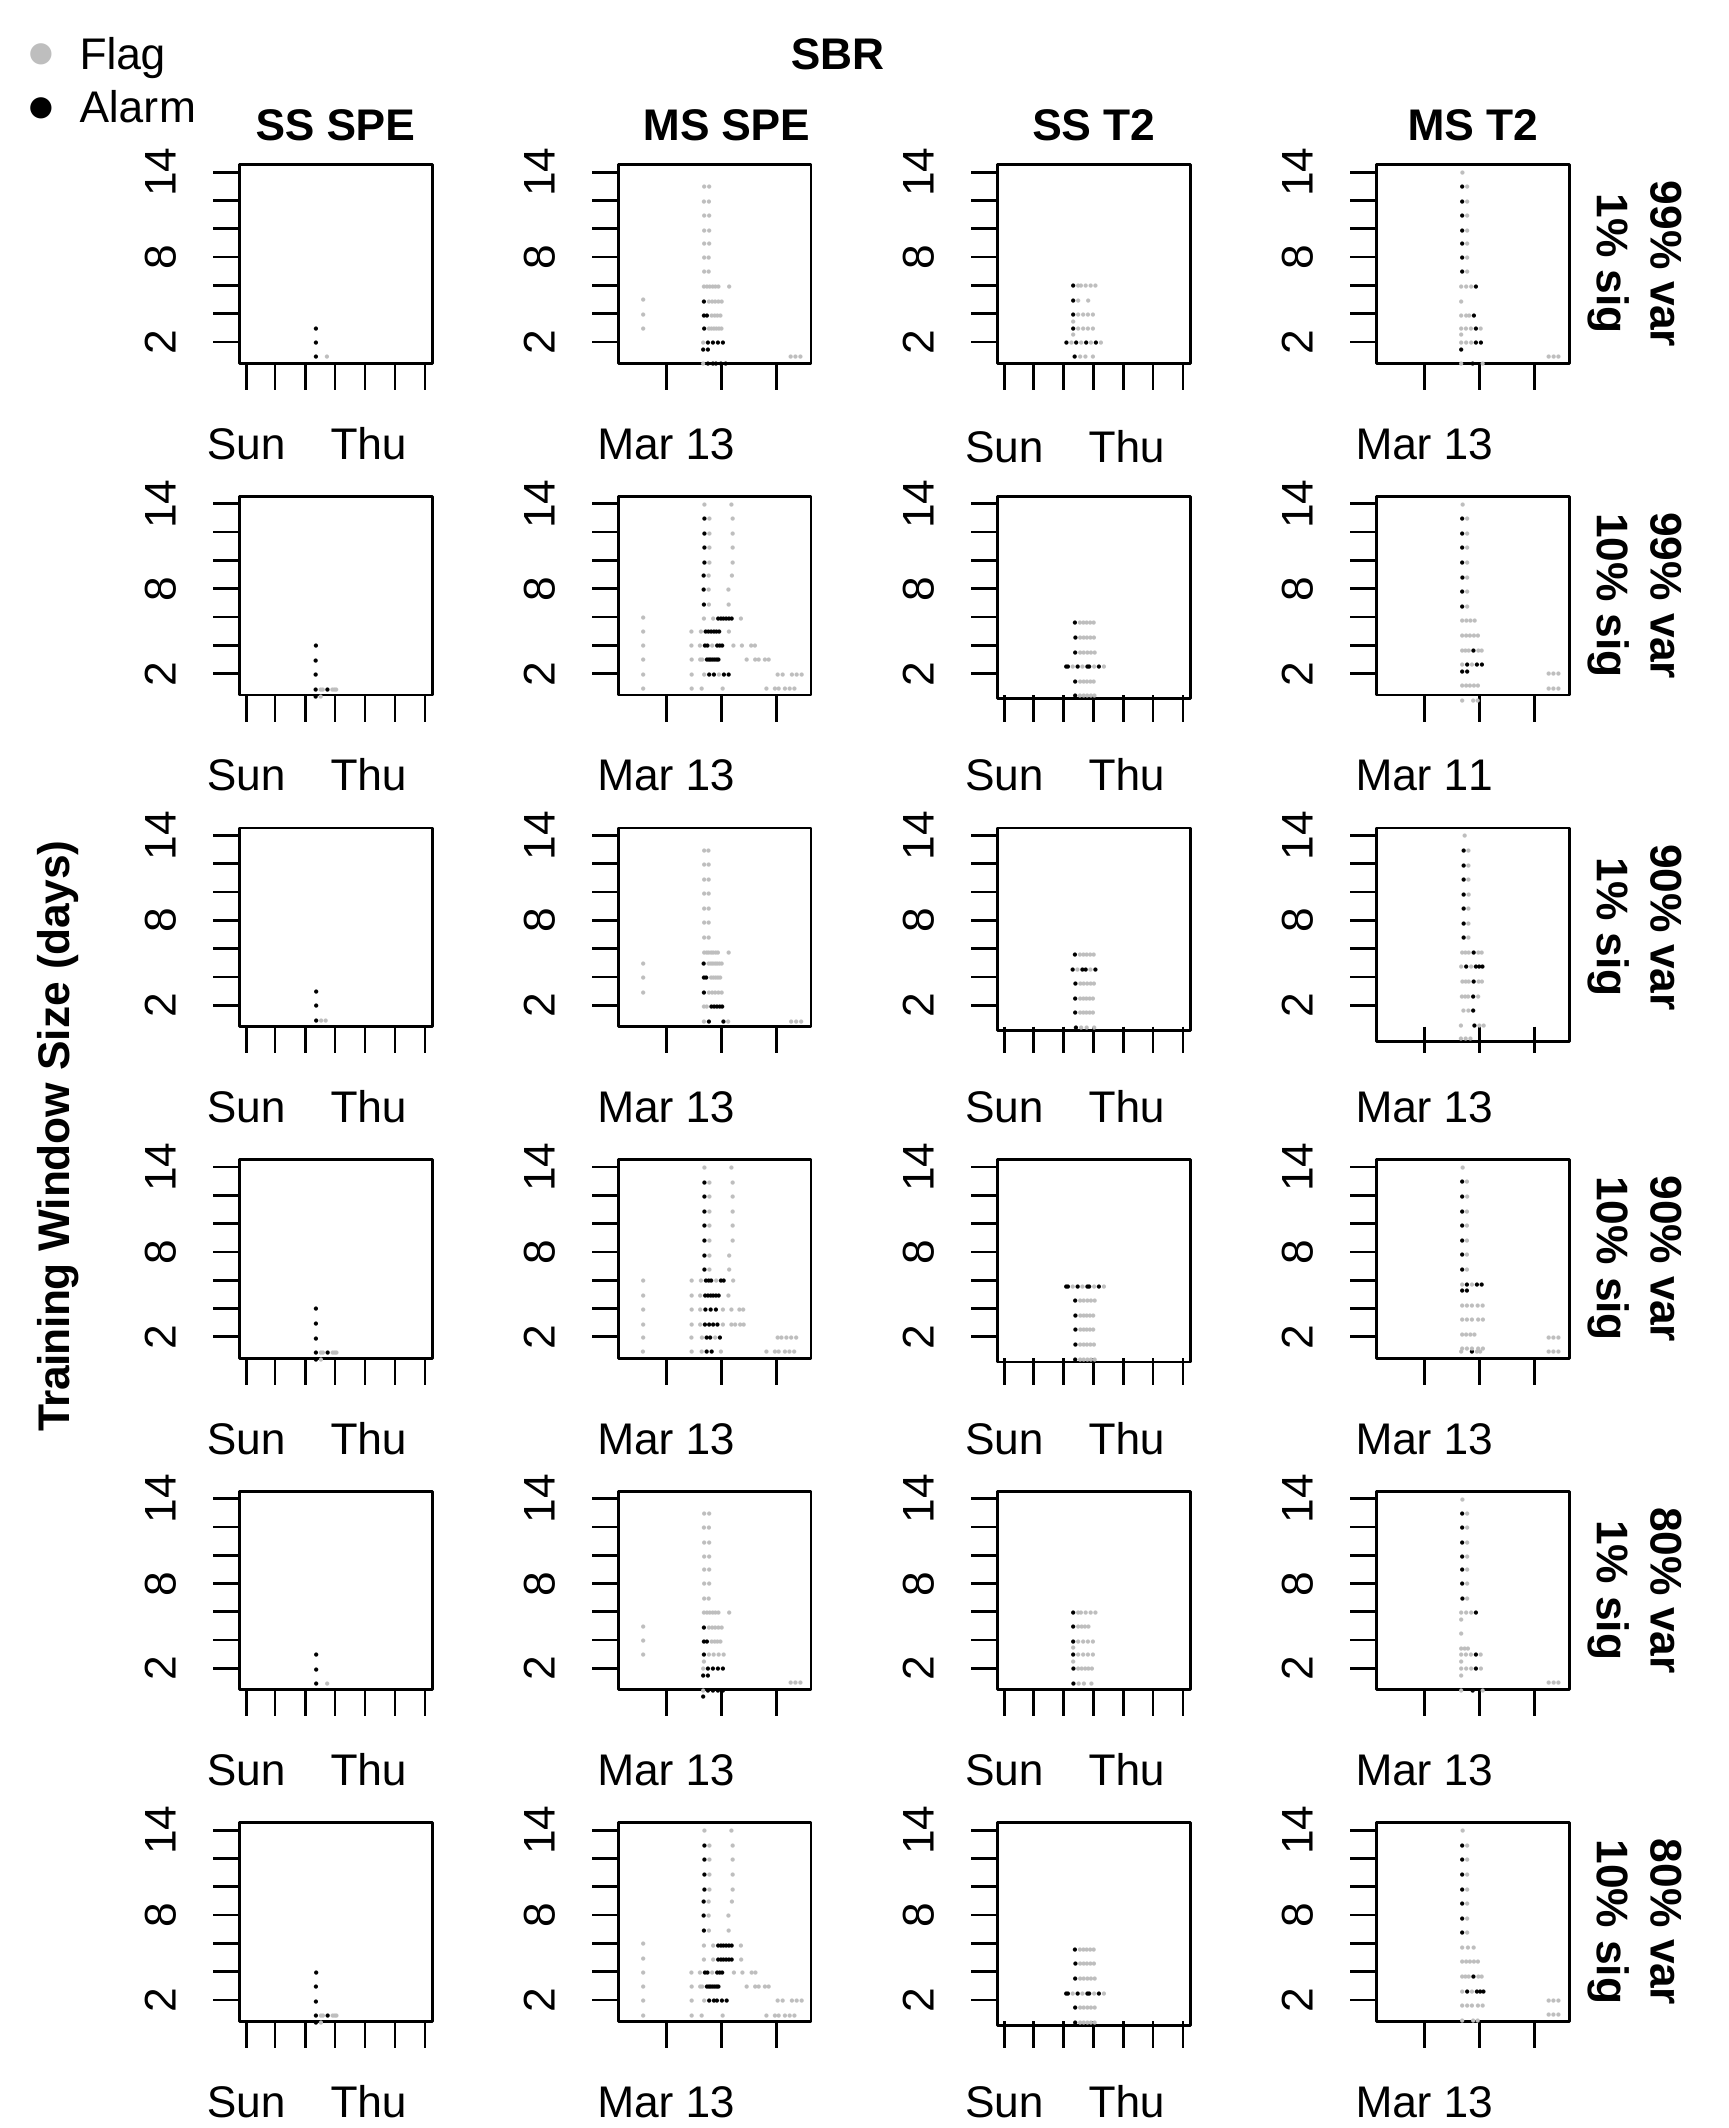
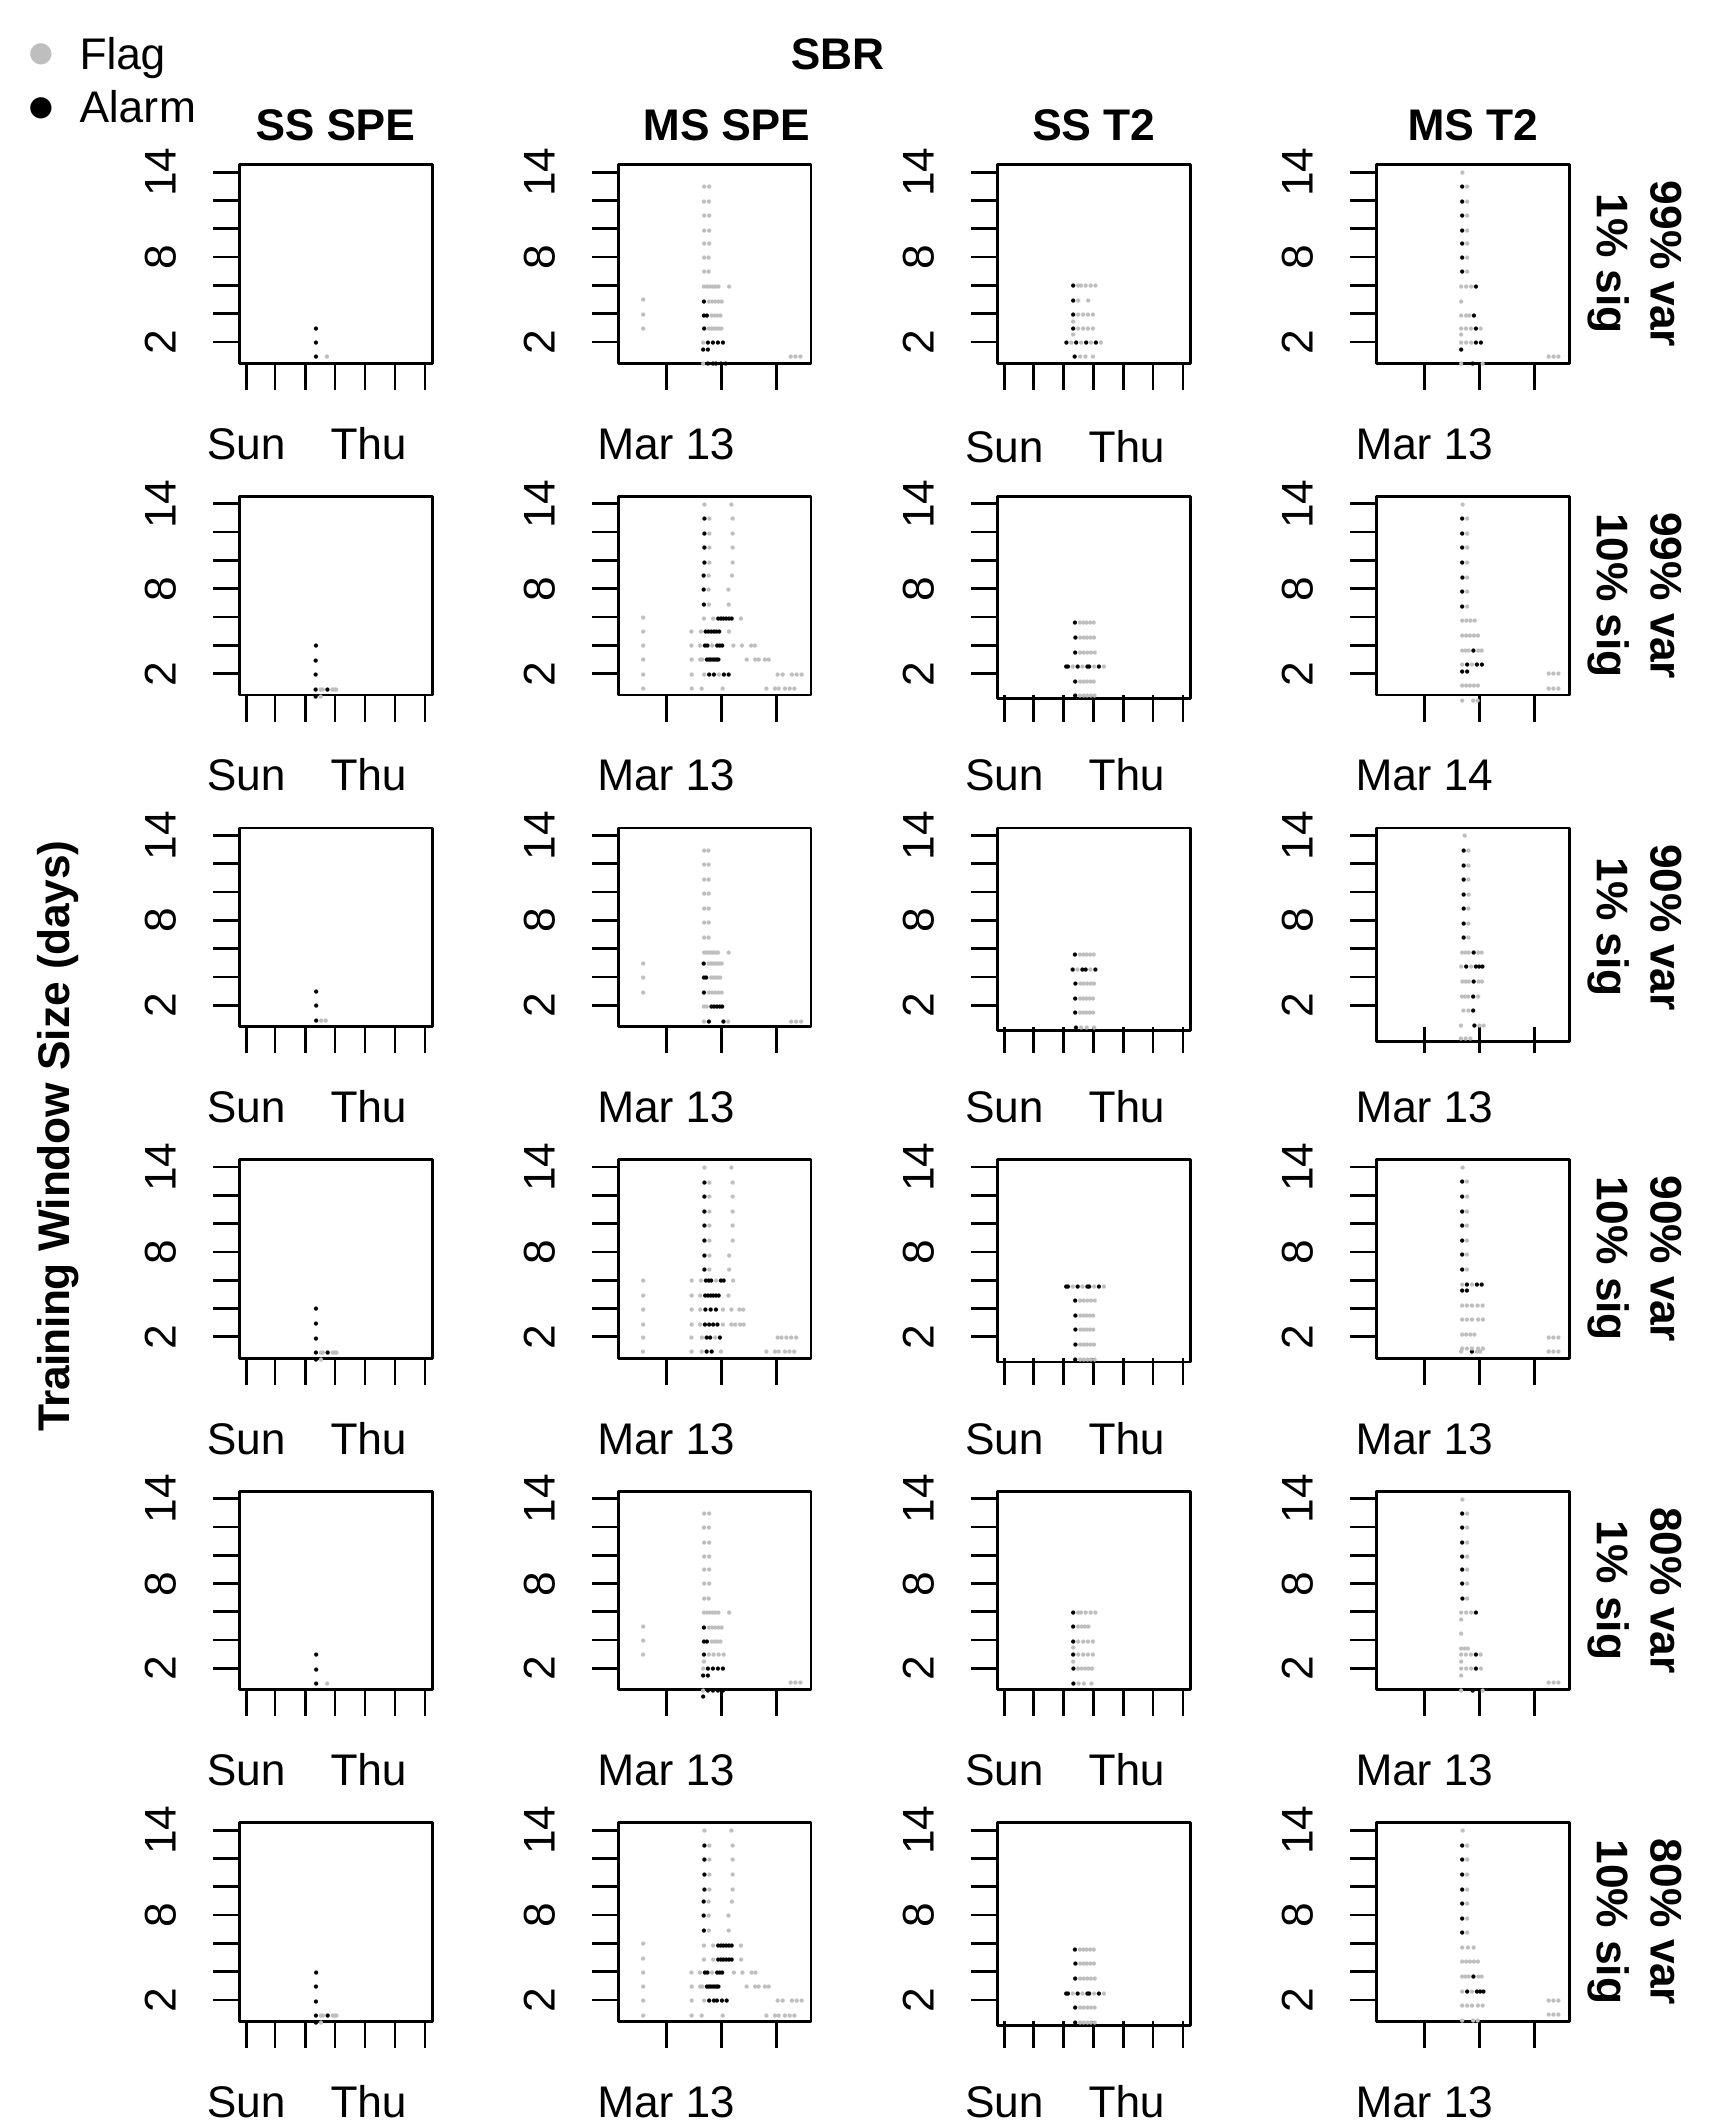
11: 11 -> 14
